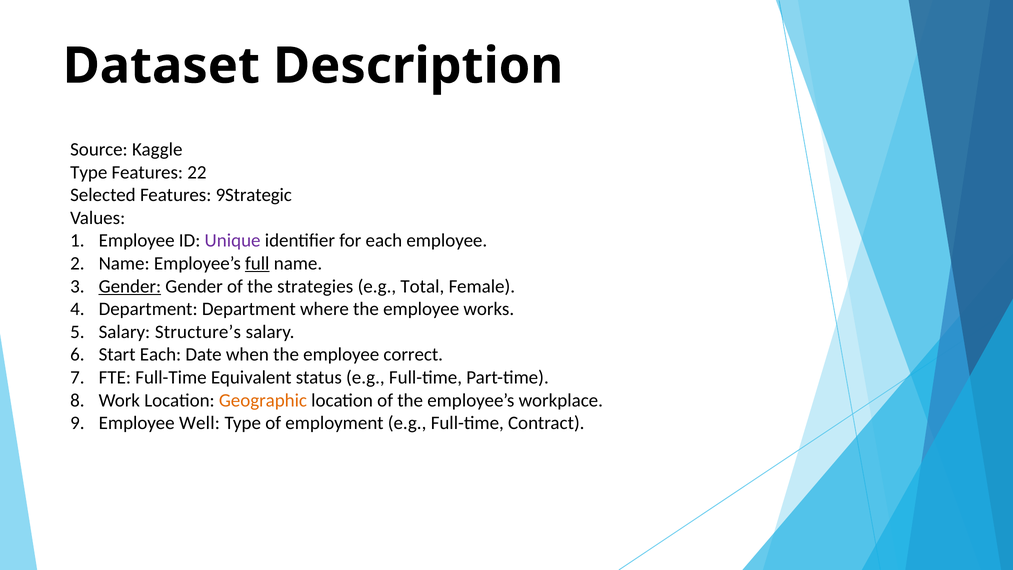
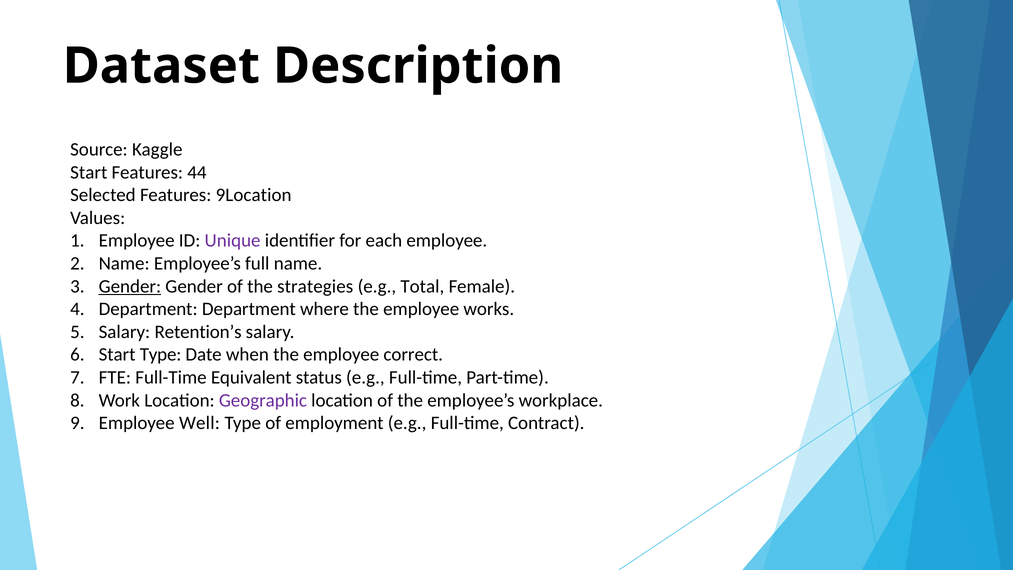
Type at (89, 172): Type -> Start
22: 22 -> 44
9Strategic: 9Strategic -> 9Location
full underline: present -> none
Structure’s: Structure’s -> Retention’s
Start Each: Each -> Type
Geographic colour: orange -> purple
